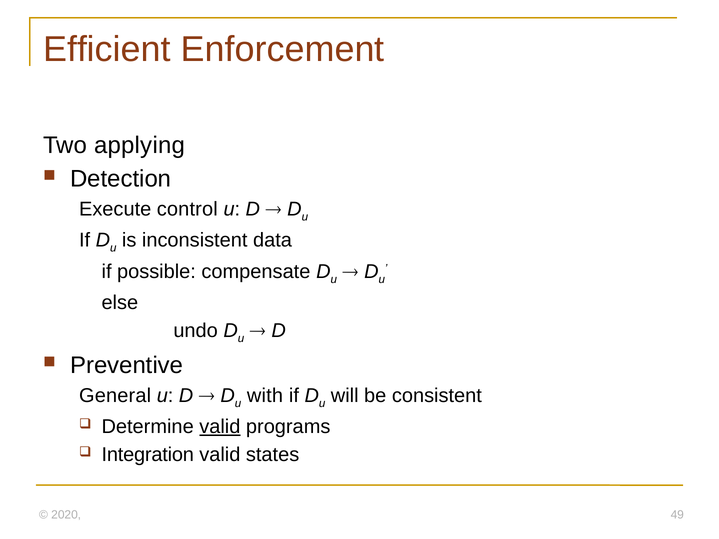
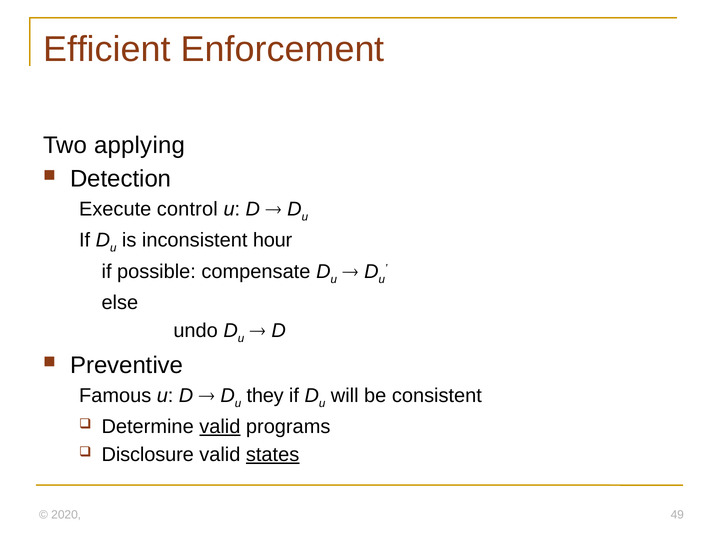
data: data -> hour
General: General -> Famous
with: with -> they
Integration: Integration -> Disclosure
states underline: none -> present
